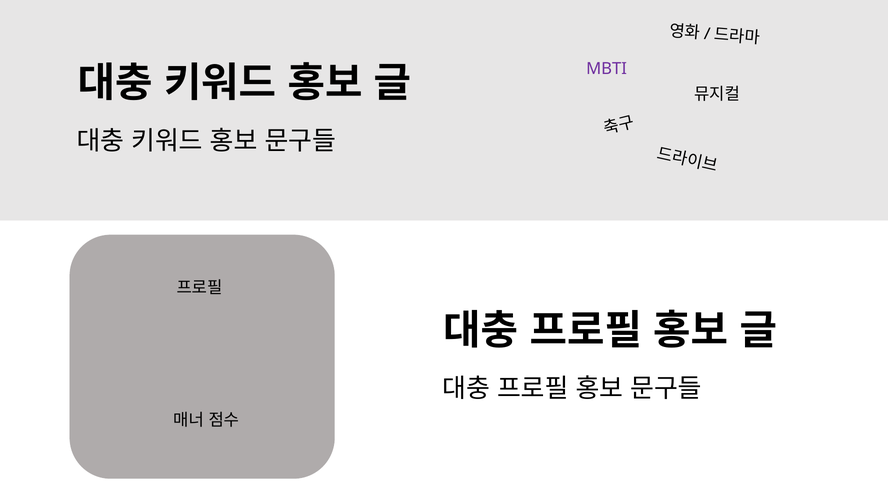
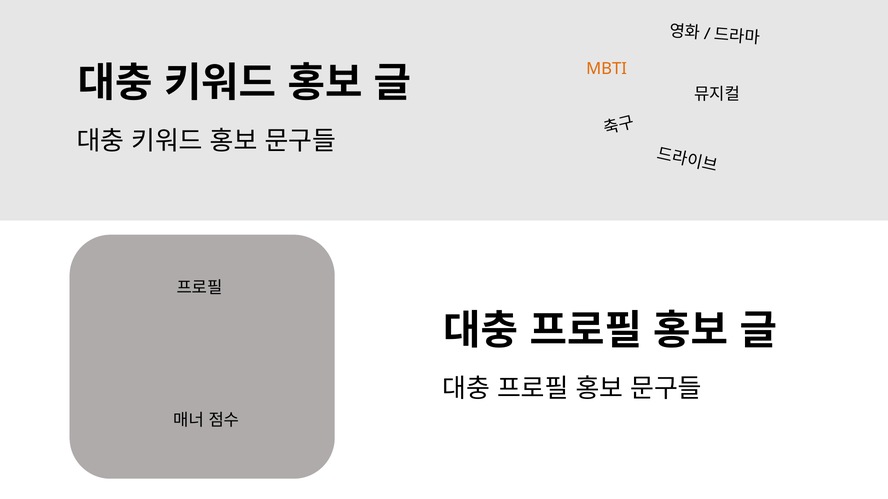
MBTI colour: purple -> orange
